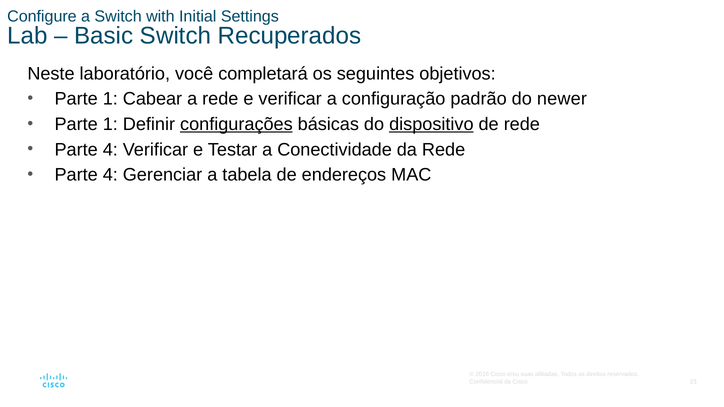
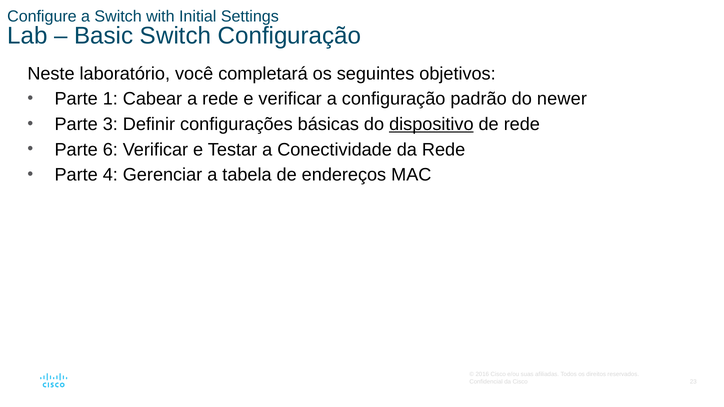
Switch Recuperados: Recuperados -> Configuração
1 at (110, 124): 1 -> 3
configurações underline: present -> none
4 at (110, 150): 4 -> 6
